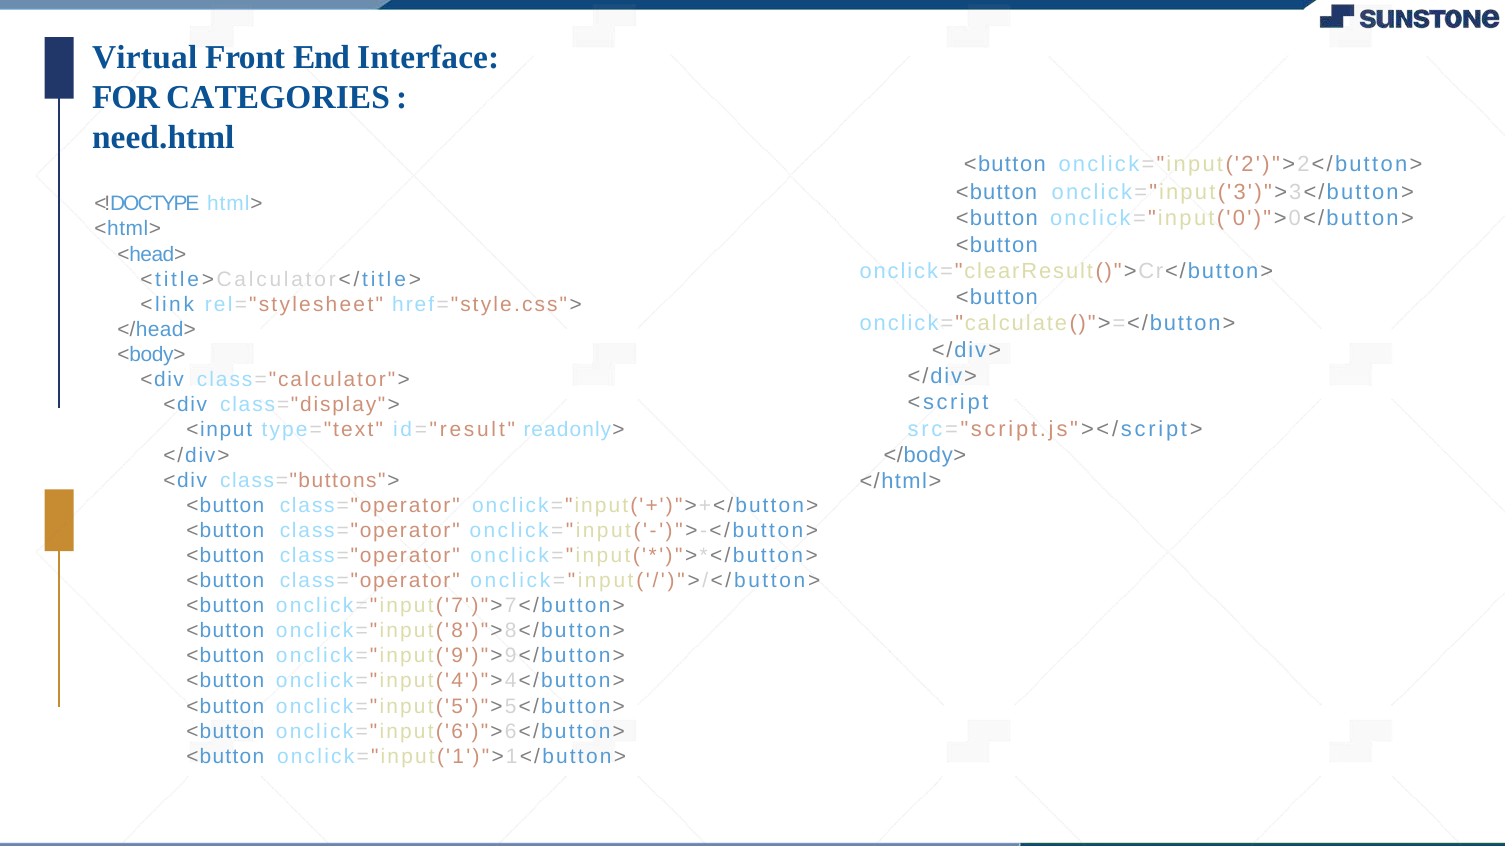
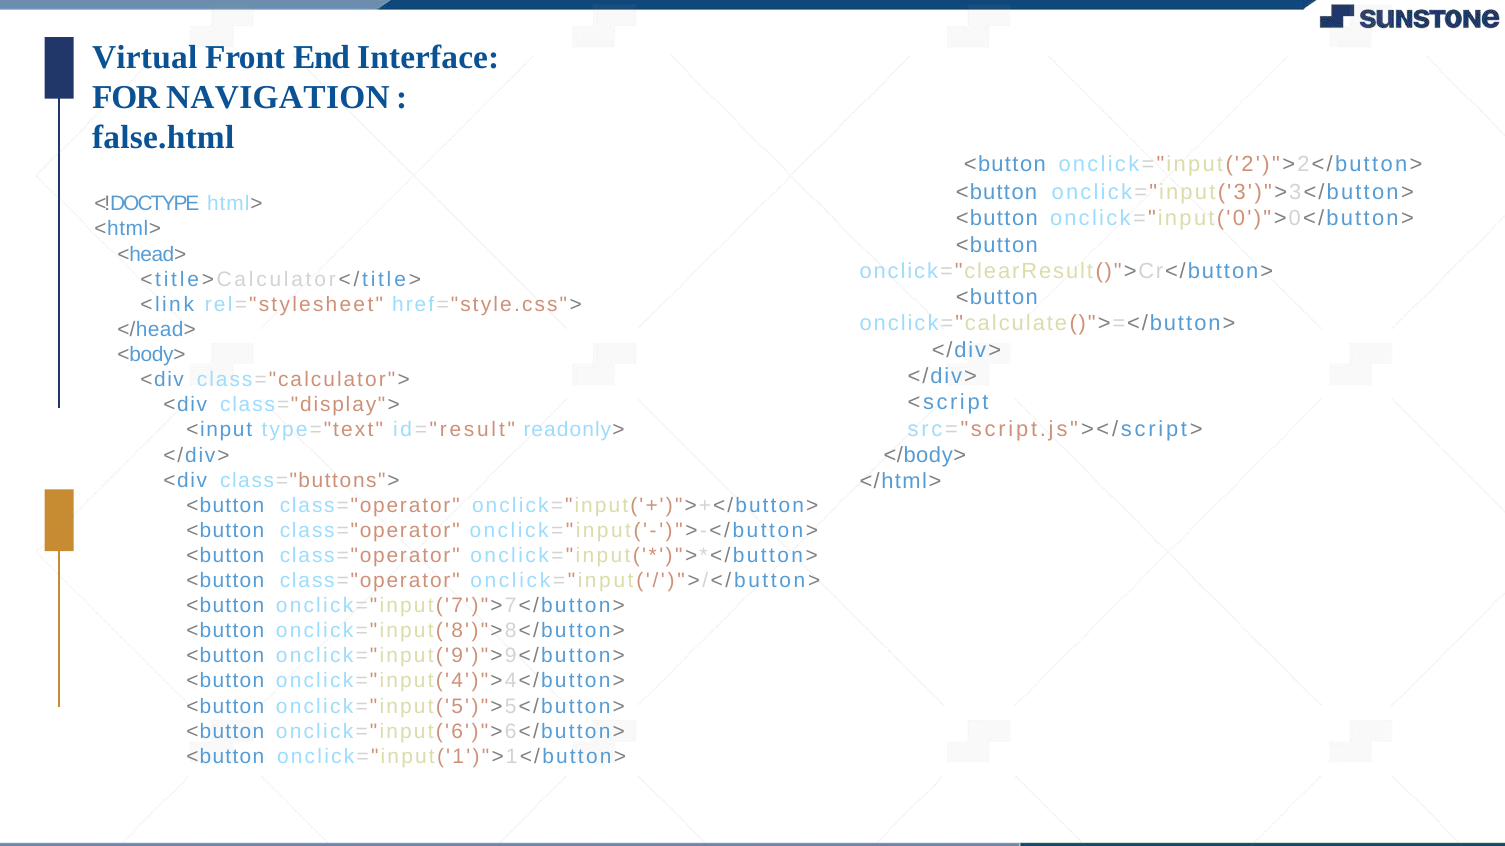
CATEGORIES: CATEGORIES -> NAVIGATION
need.html: need.html -> false.html
